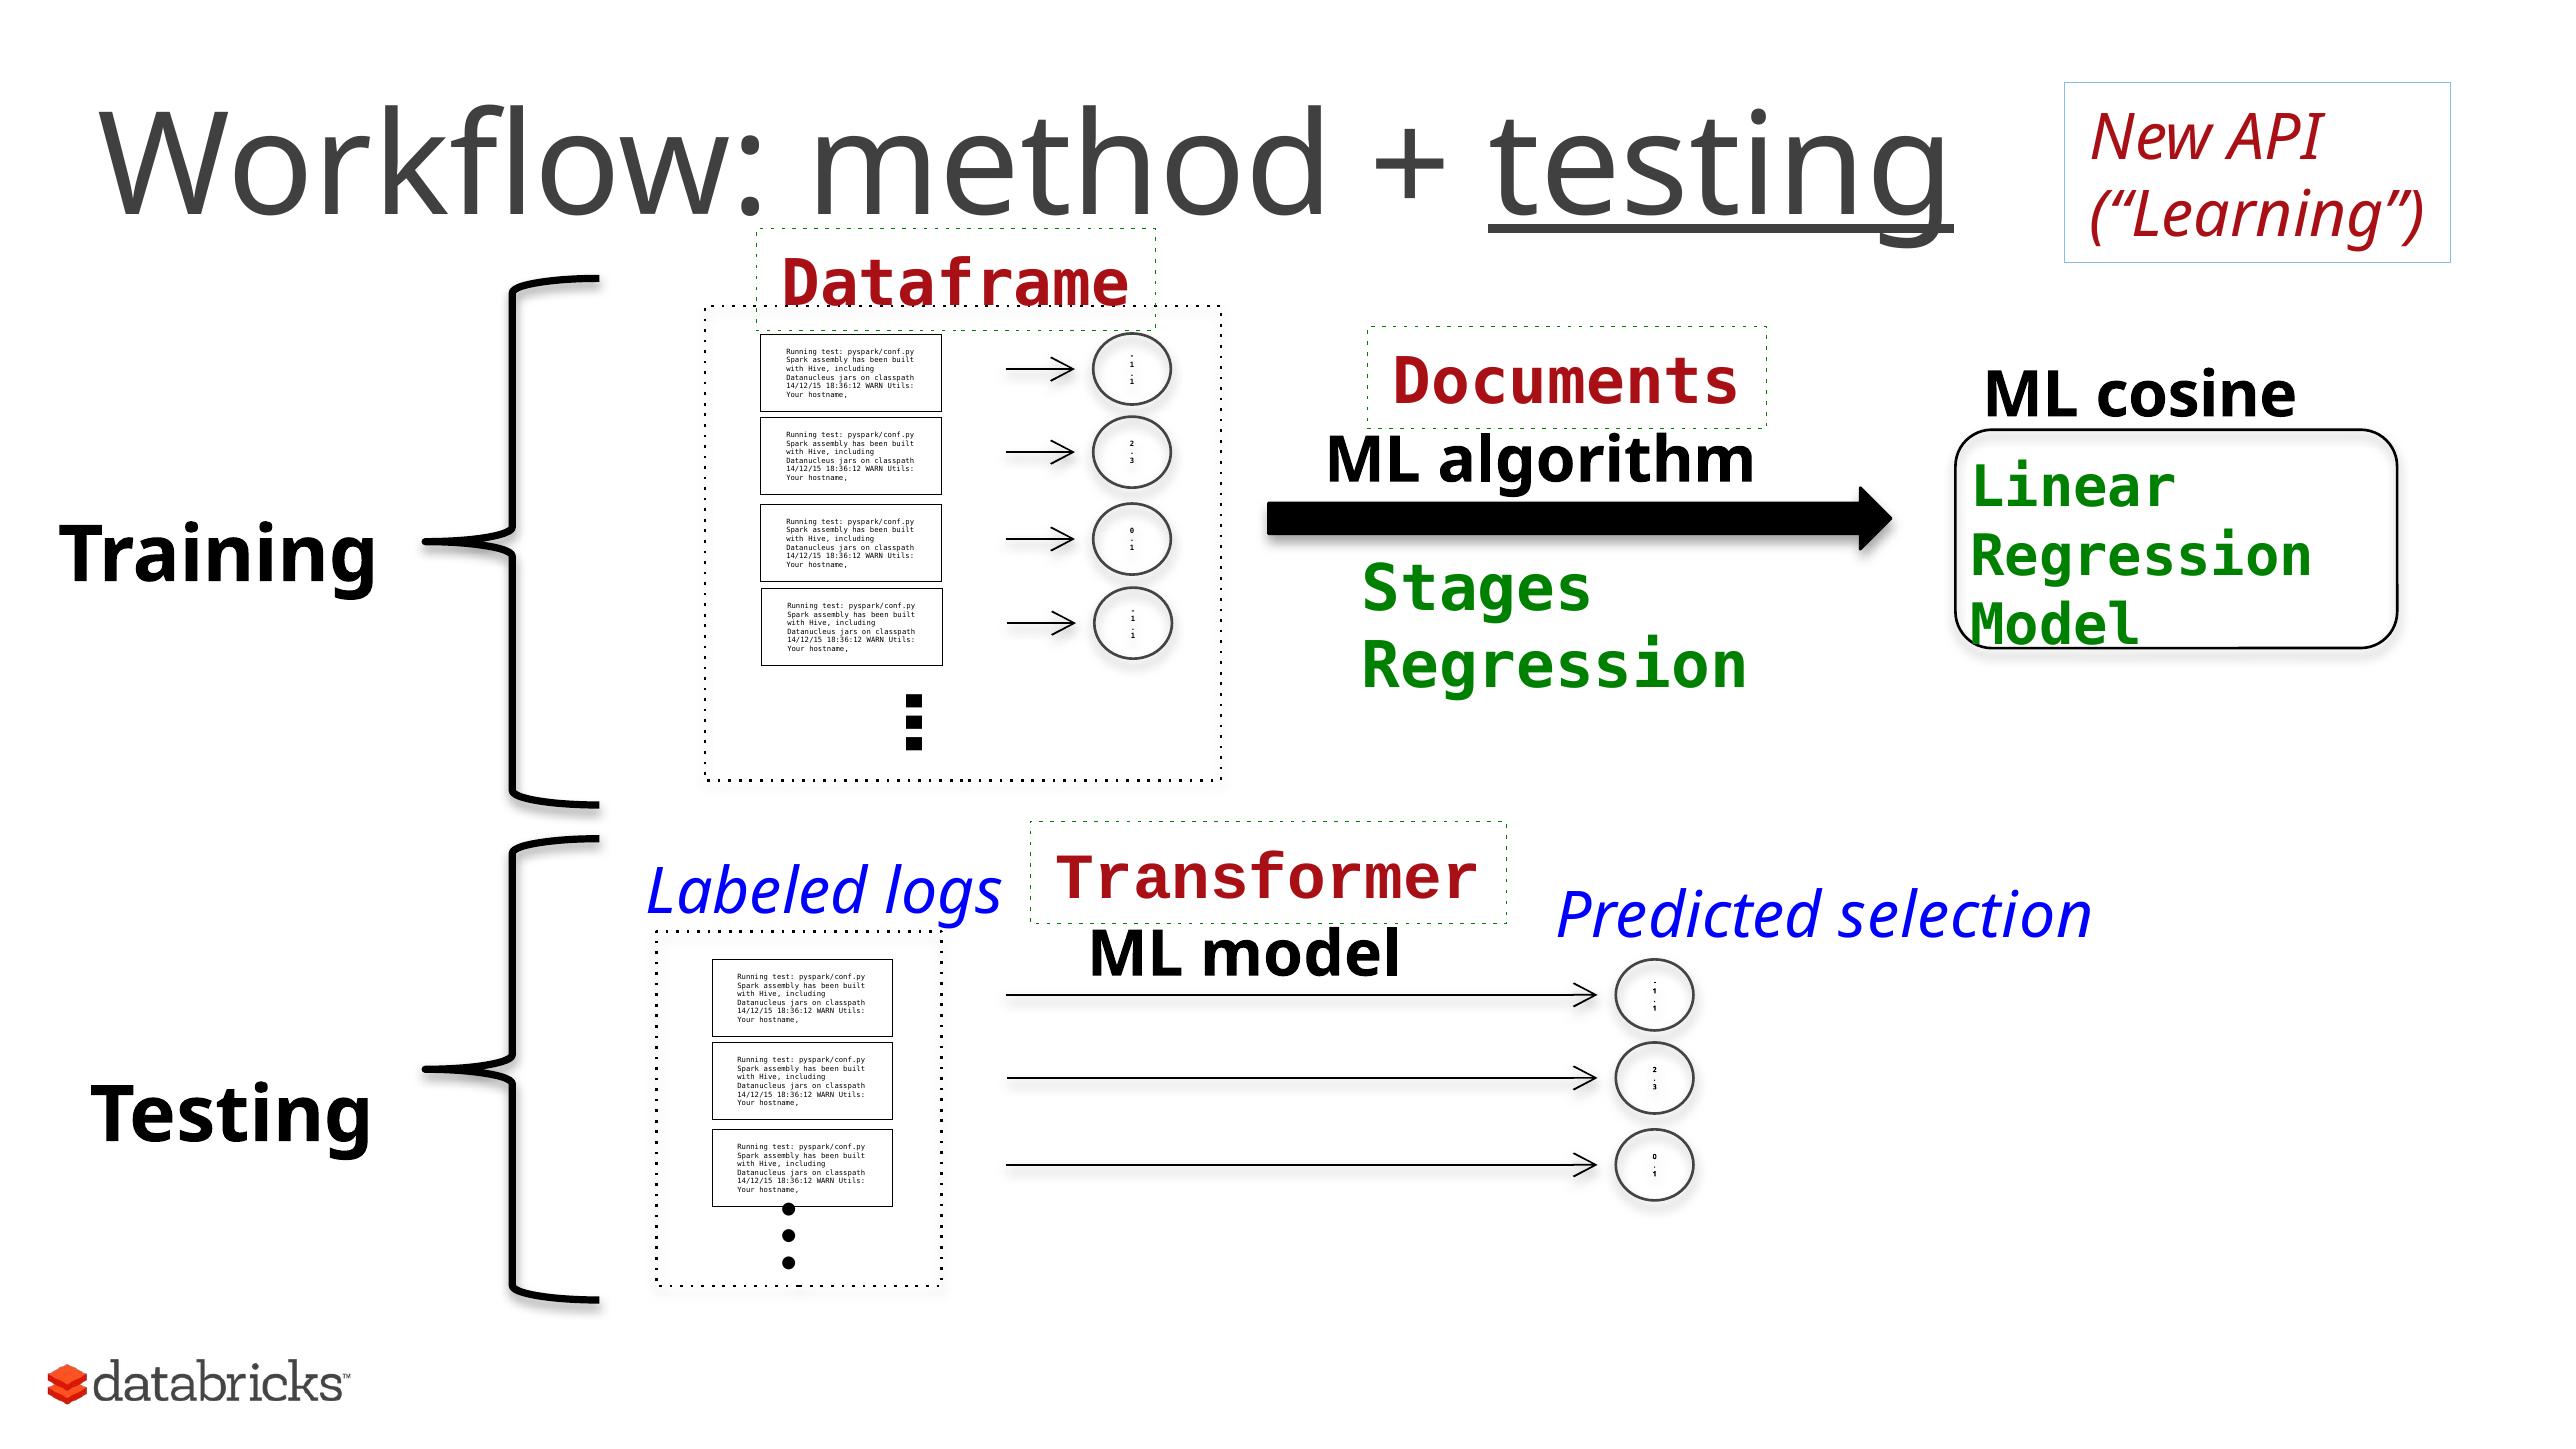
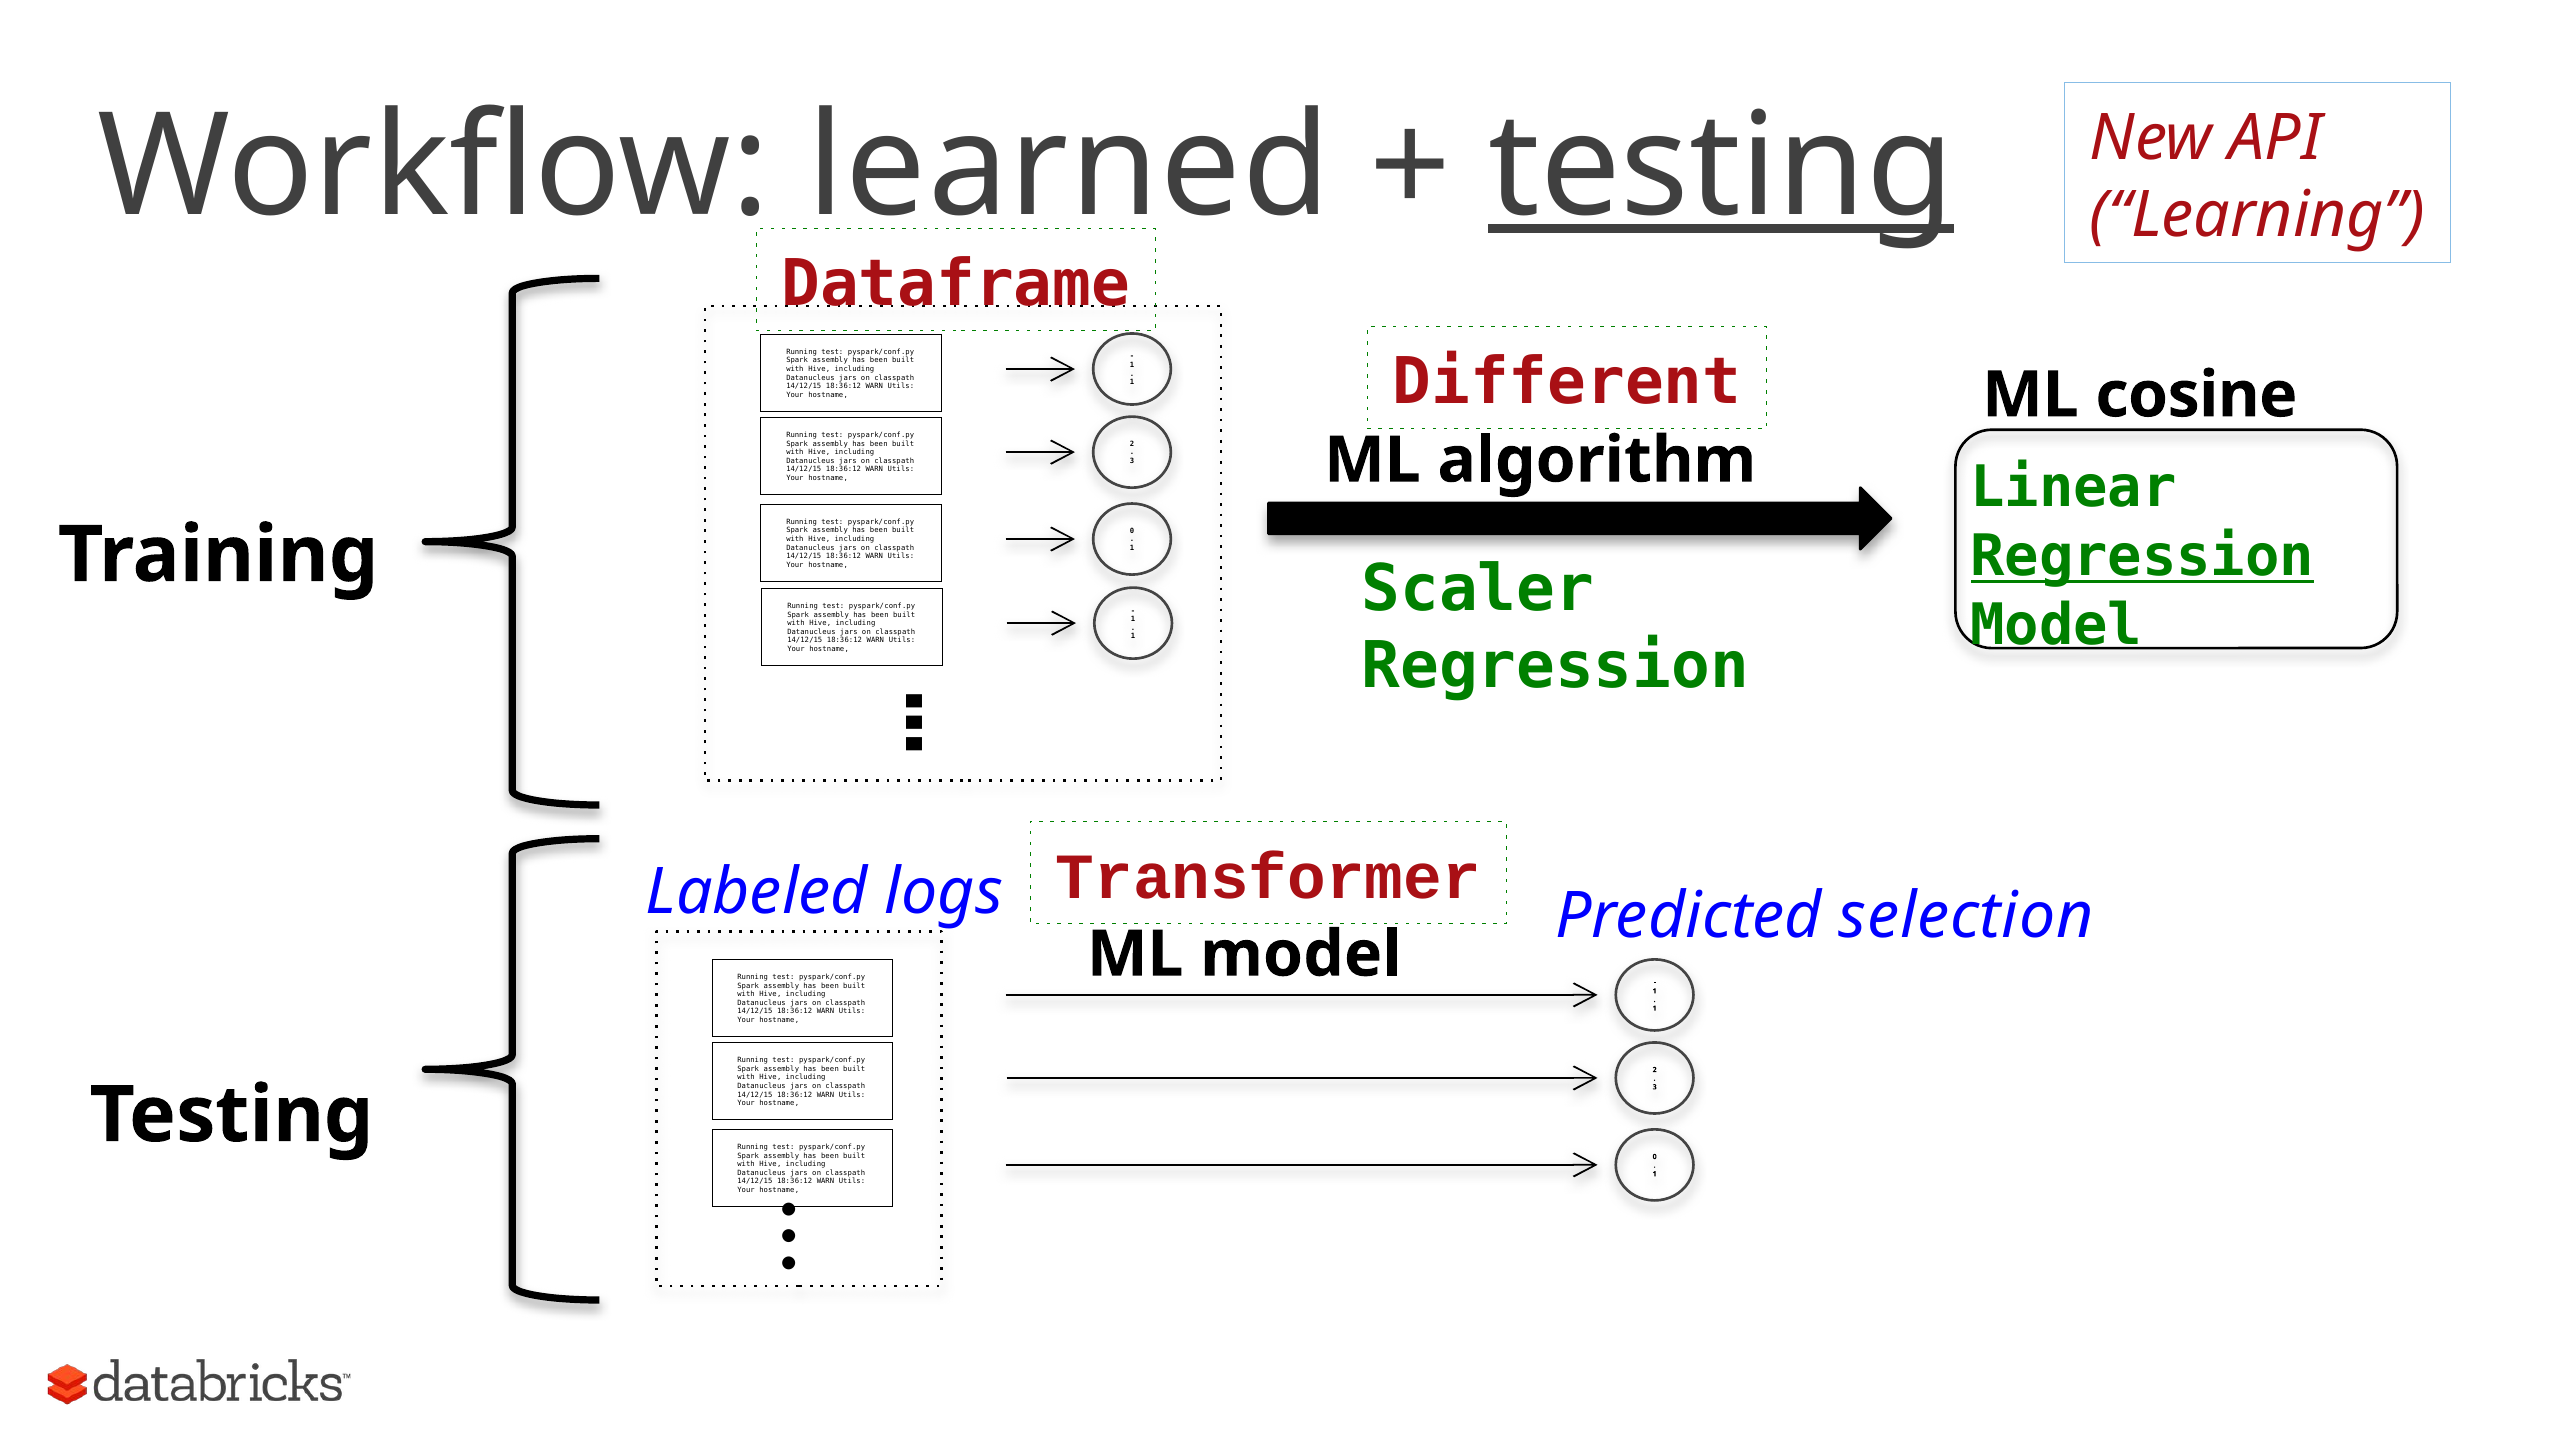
method: method -> learned
Documents: Documents -> Different
Regression at (2142, 557) underline: none -> present
Stages: Stages -> Scaler
